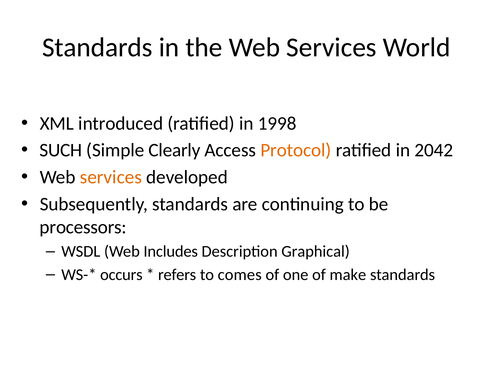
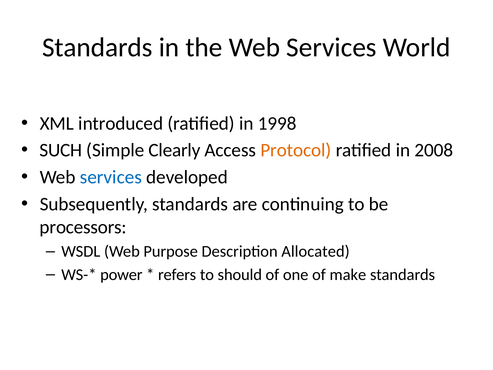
2042: 2042 -> 2008
services at (111, 177) colour: orange -> blue
Includes: Includes -> Purpose
Graphical: Graphical -> Allocated
occurs: occurs -> power
comes: comes -> should
